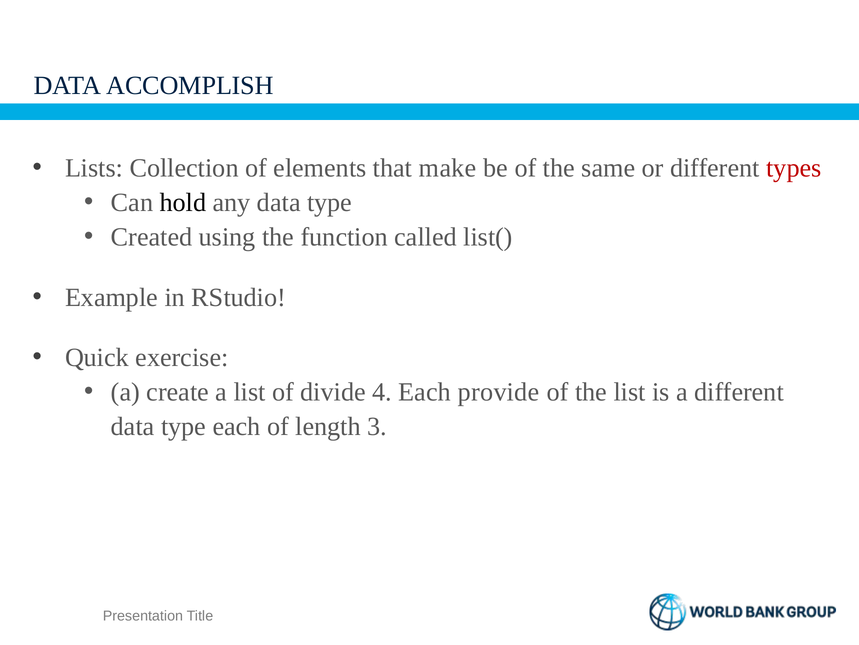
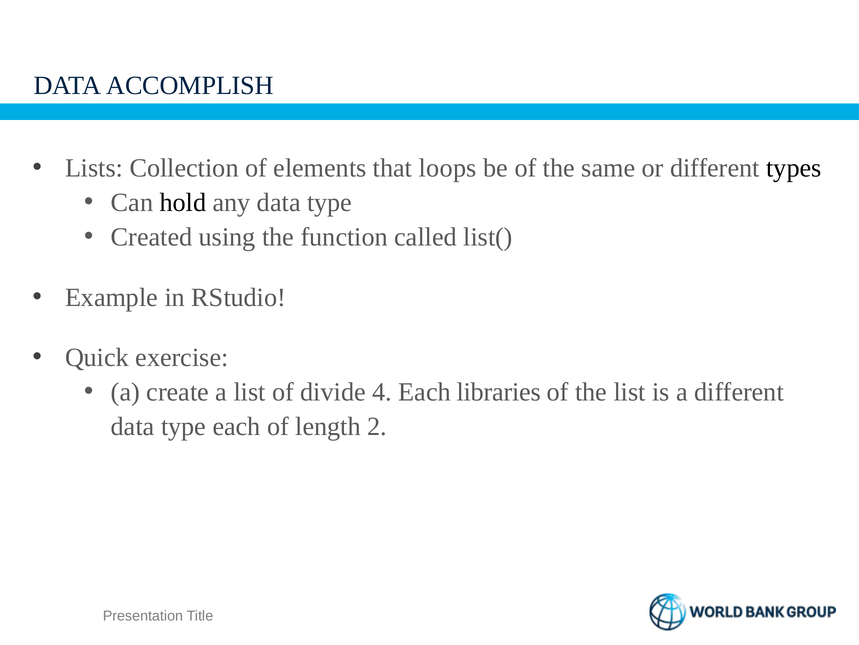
make: make -> loops
types colour: red -> black
provide: provide -> libraries
3: 3 -> 2
